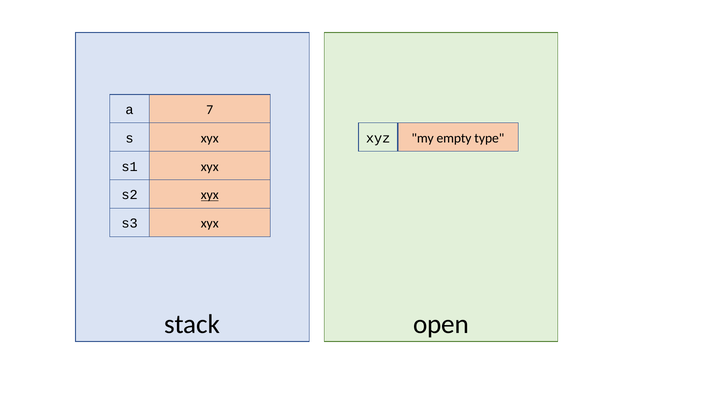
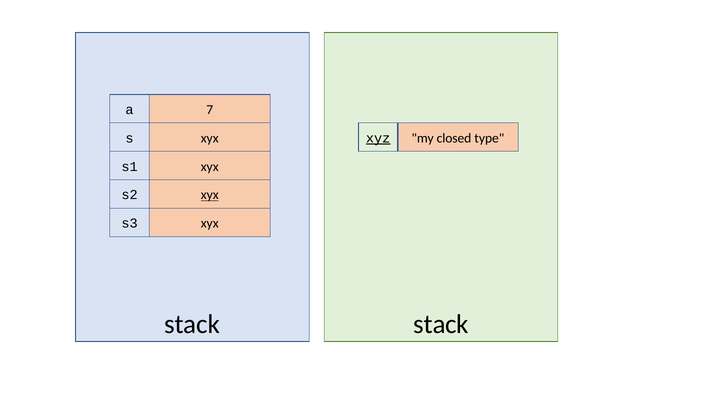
empty: empty -> closed
xyz underline: none -> present
open at (441, 325): open -> stack
